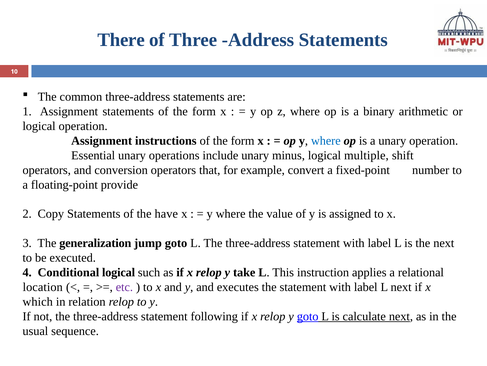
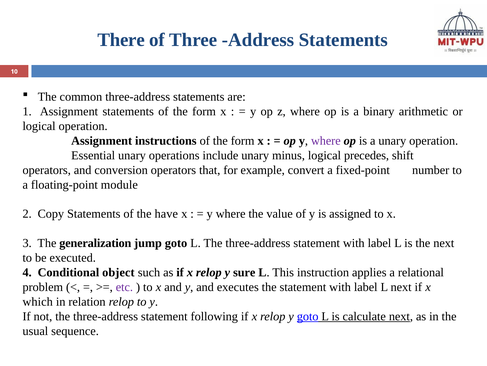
where at (326, 140) colour: blue -> purple
multiple: multiple -> precedes
provide: provide -> module
Conditional logical: logical -> object
take: take -> sure
location: location -> problem
